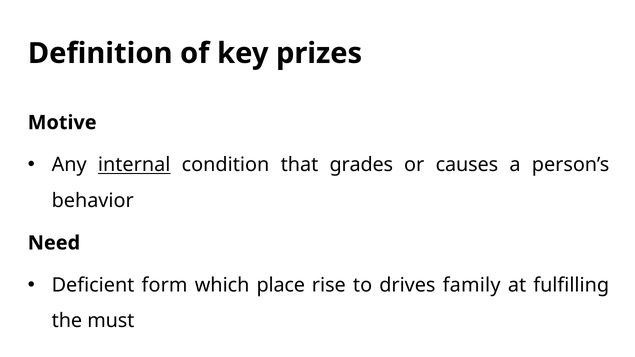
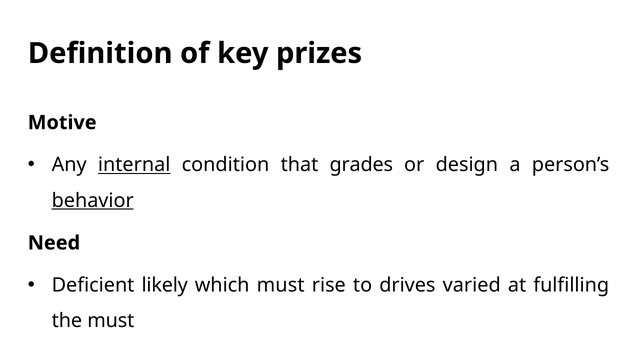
causes: causes -> design
behavior underline: none -> present
form: form -> likely
which place: place -> must
family: family -> varied
